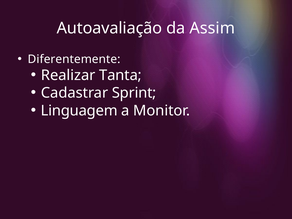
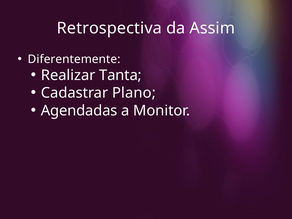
Autoavaliação: Autoavaliação -> Retrospectiva
Sprint: Sprint -> Plano
Linguagem: Linguagem -> Agendadas
